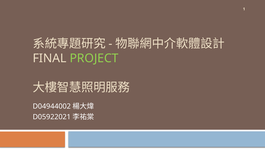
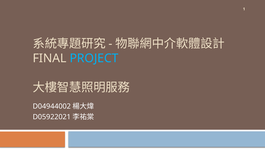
PROJECT colour: light green -> light blue
